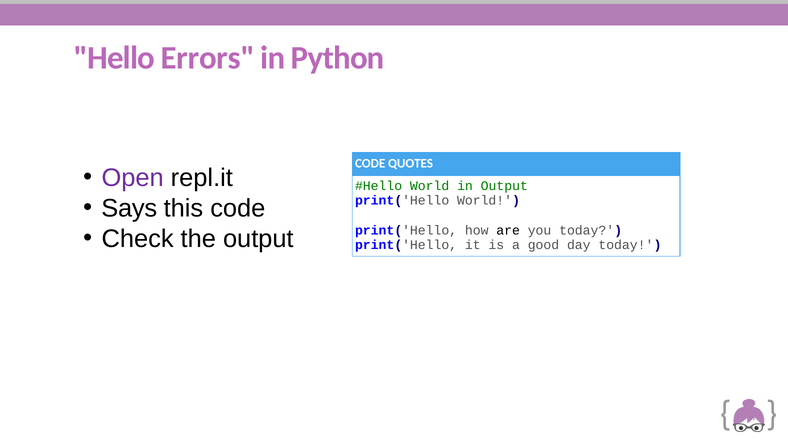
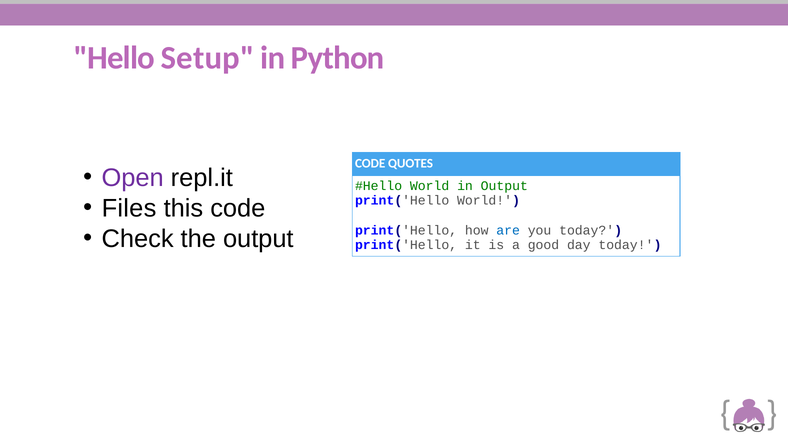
Errors: Errors -> Setup
Says: Says -> Files
are colour: black -> blue
